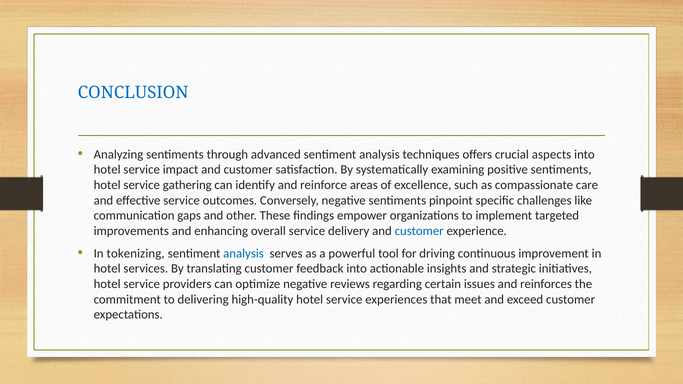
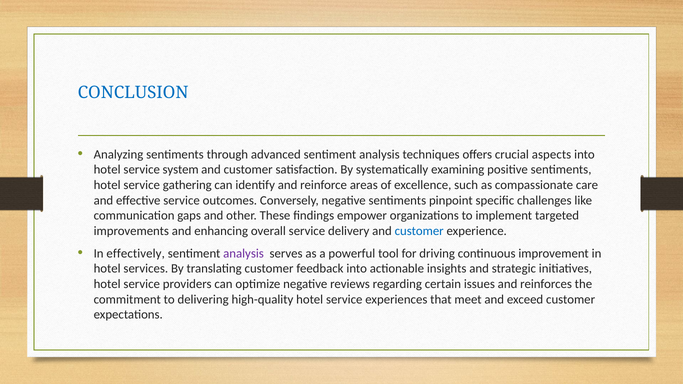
impact: impact -> system
tokenizing: tokenizing -> effectively
analysis at (244, 253) colour: blue -> purple
